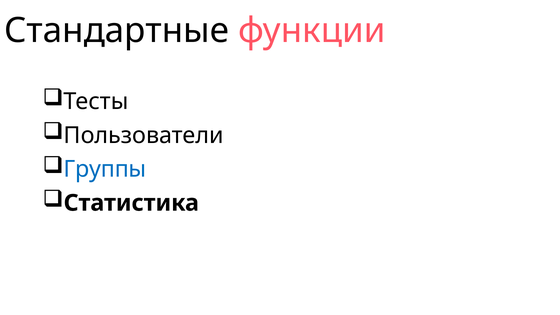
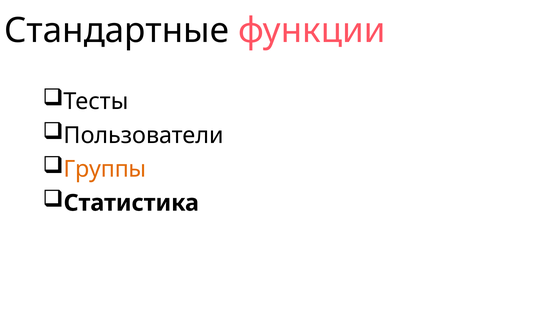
Группы colour: blue -> orange
